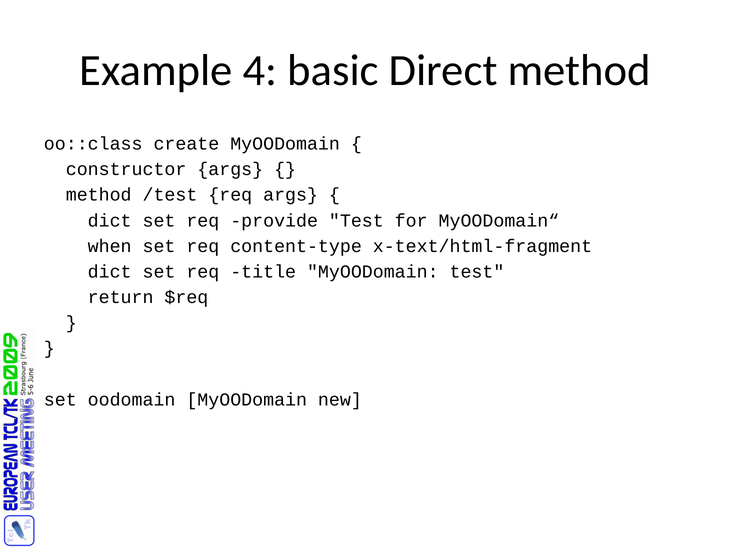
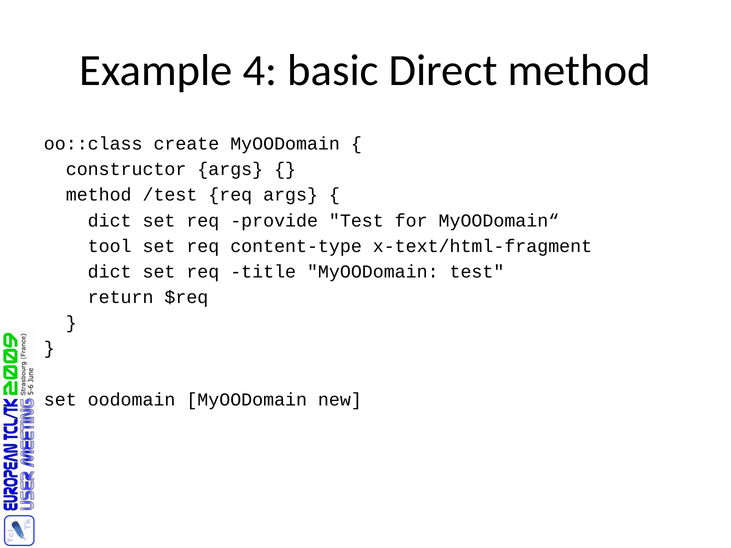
when: when -> tool
